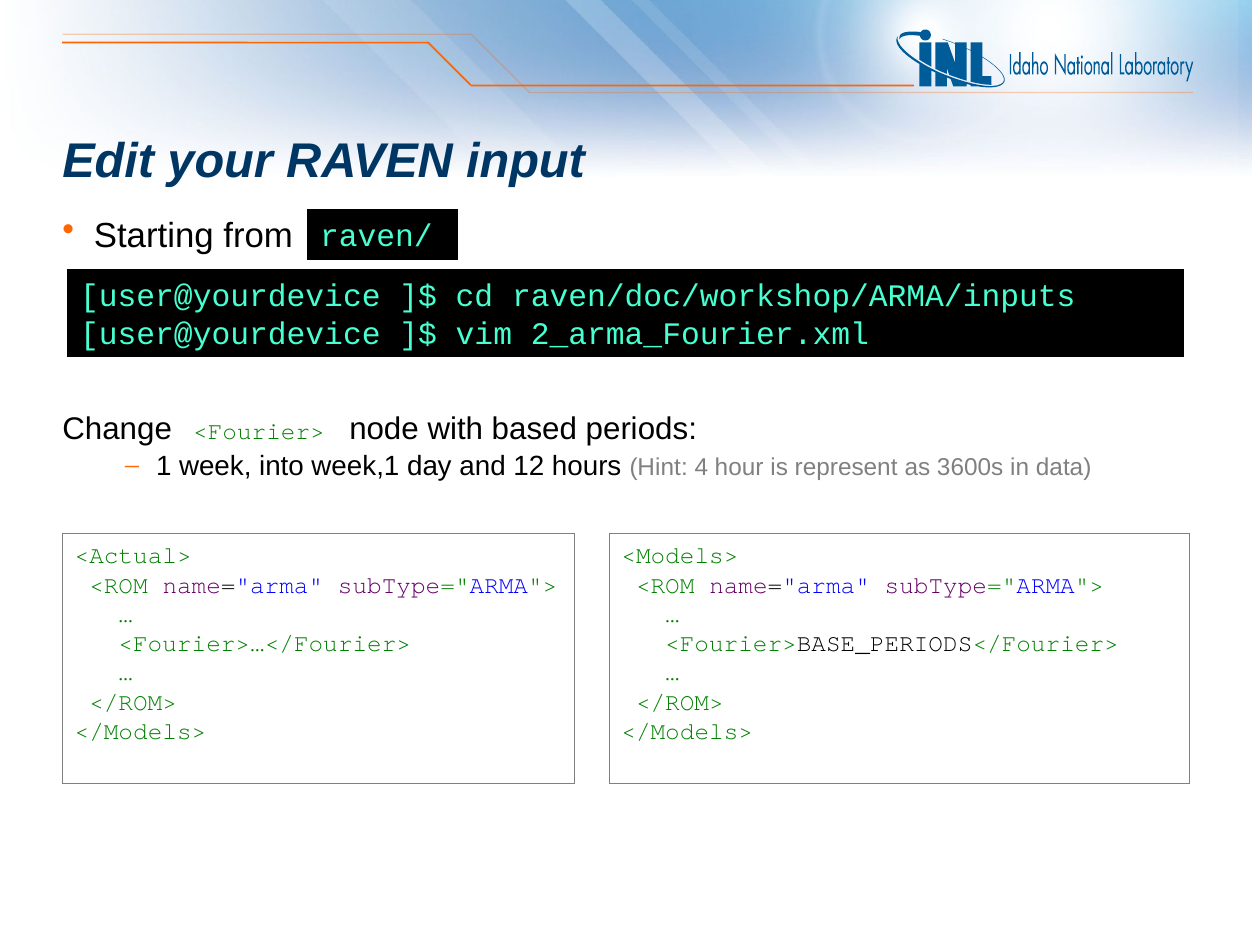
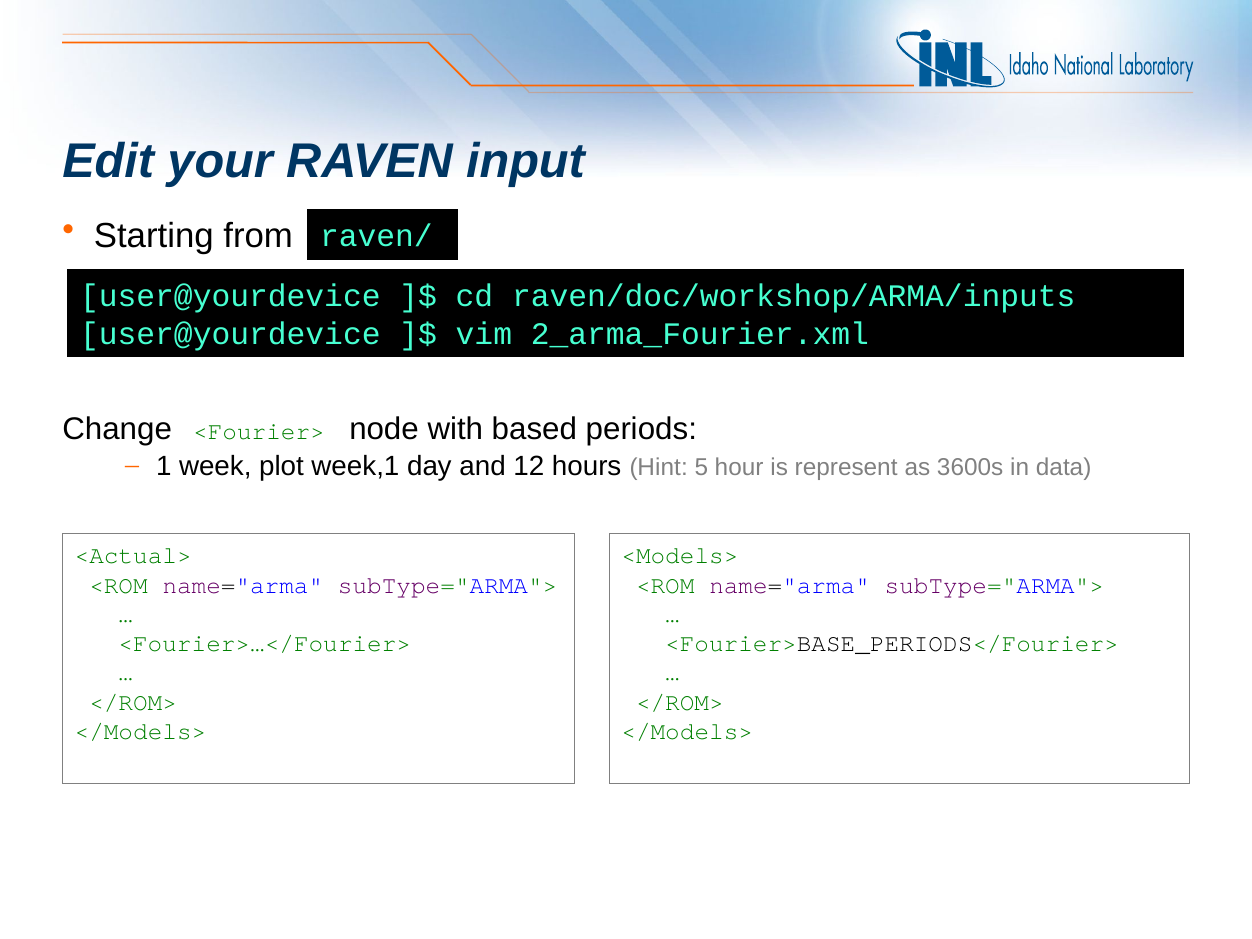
into: into -> plot
4: 4 -> 5
